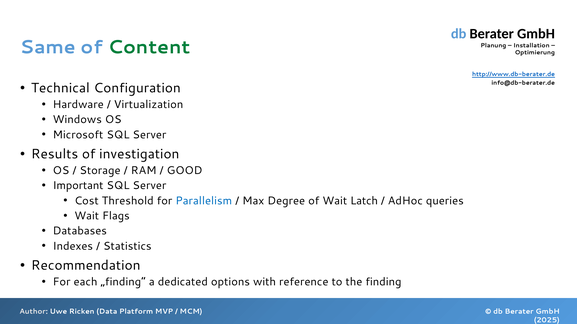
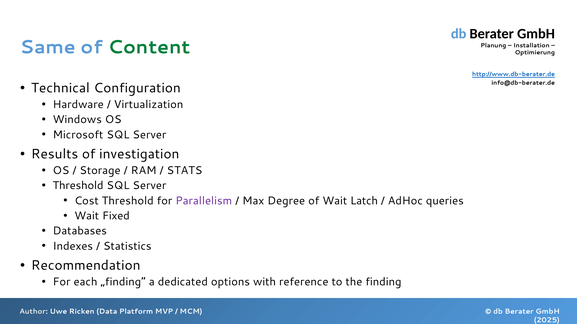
GOOD: GOOD -> STATS
Important at (78, 186): Important -> Threshold
Parallelism colour: blue -> purple
Flags: Flags -> Fixed
